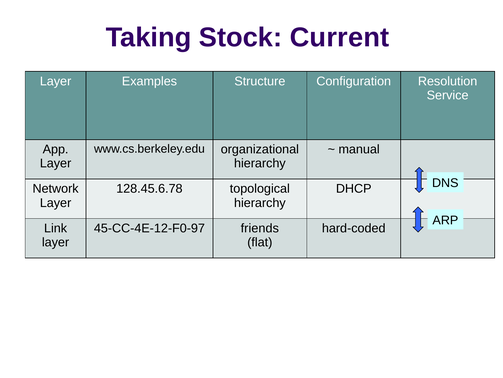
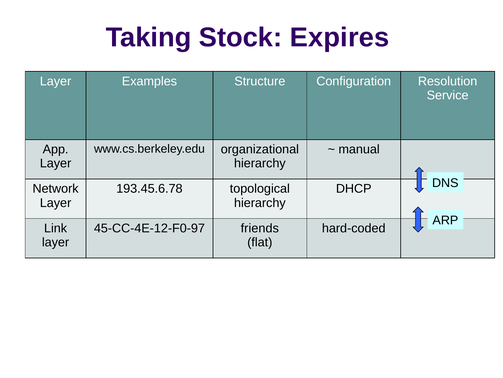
Current: Current -> Expires
128.45.6.78: 128.45.6.78 -> 193.45.6.78
